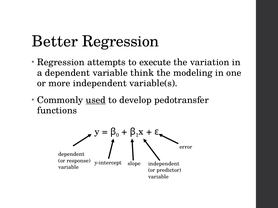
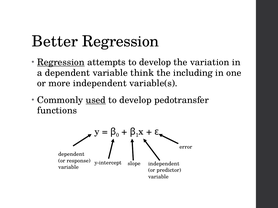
Regression at (61, 62) underline: none -> present
attempts to execute: execute -> develop
modeling: modeling -> including
